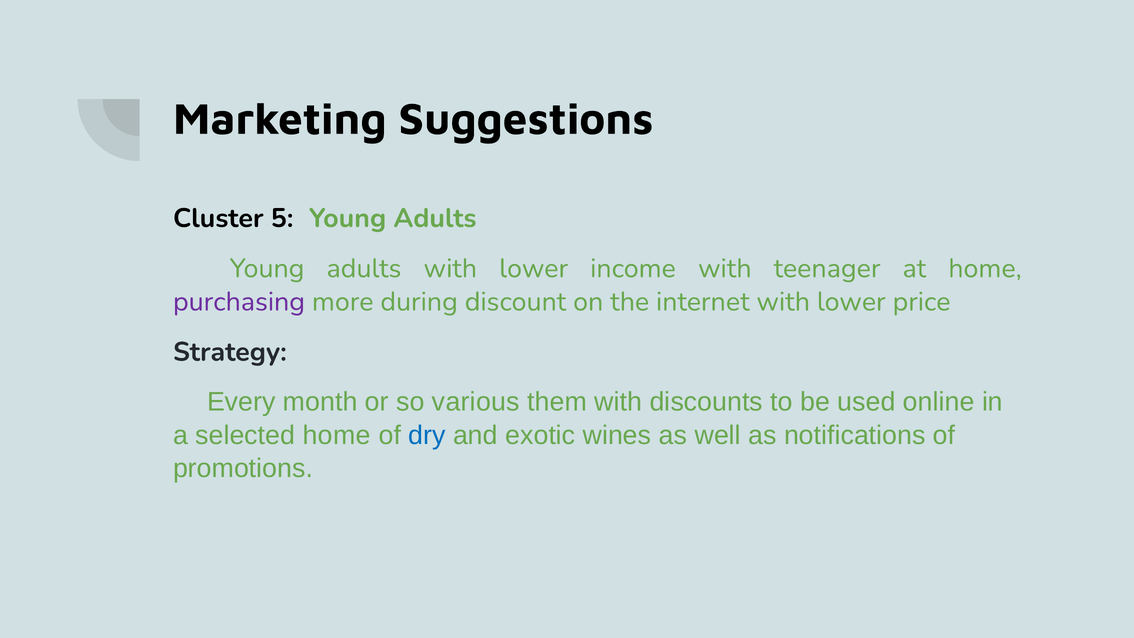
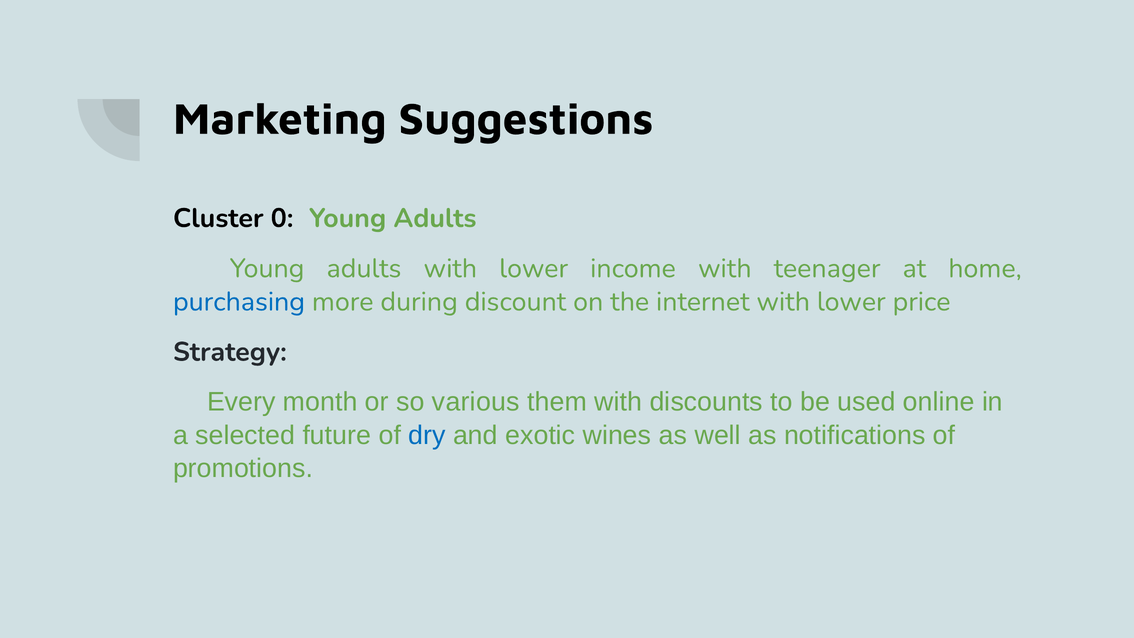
5: 5 -> 0
purchasing colour: purple -> blue
selected home: home -> future
